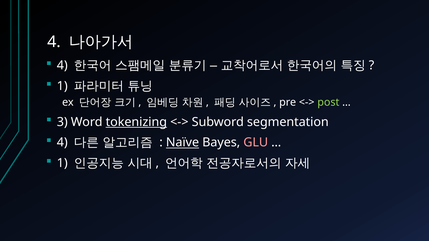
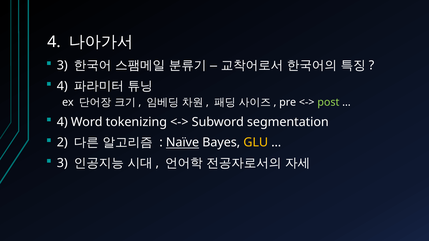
4 at (62, 66): 4 -> 3
1 at (62, 86): 1 -> 4
3 at (62, 122): 3 -> 4
tokenizing underline: present -> none
4 at (62, 143): 4 -> 2
GLU colour: pink -> yellow
1 at (62, 163): 1 -> 3
